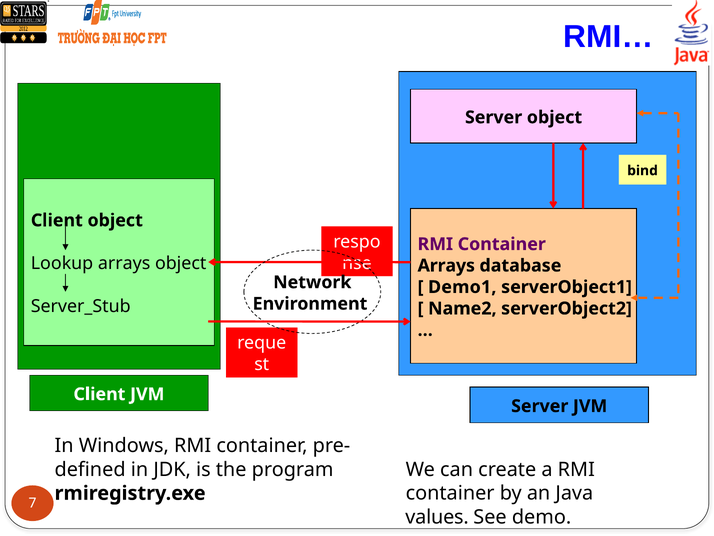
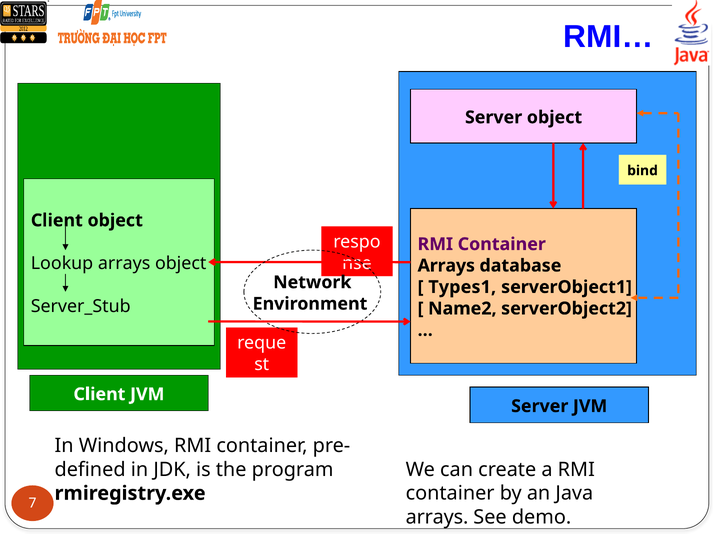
Demo1: Demo1 -> Types1
values at (437, 517): values -> arrays
